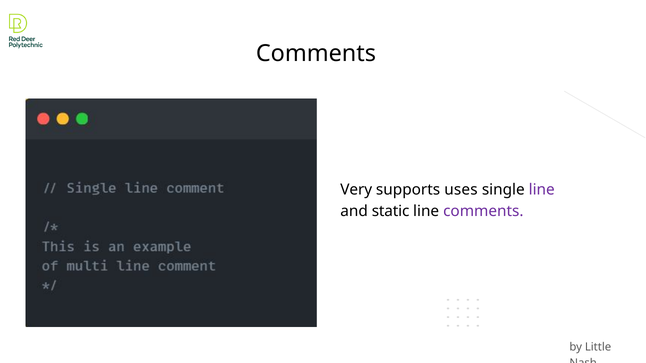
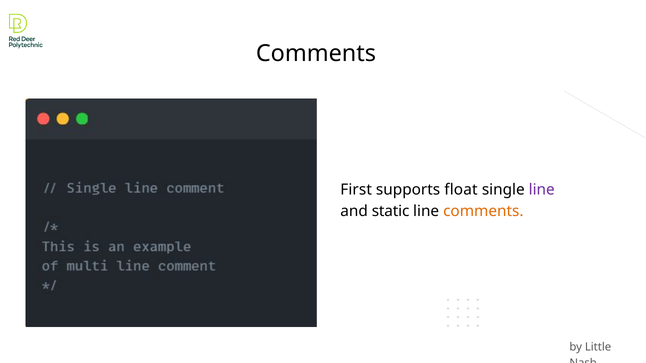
Very: Very -> First
uses: uses -> float
comments at (483, 211) colour: purple -> orange
